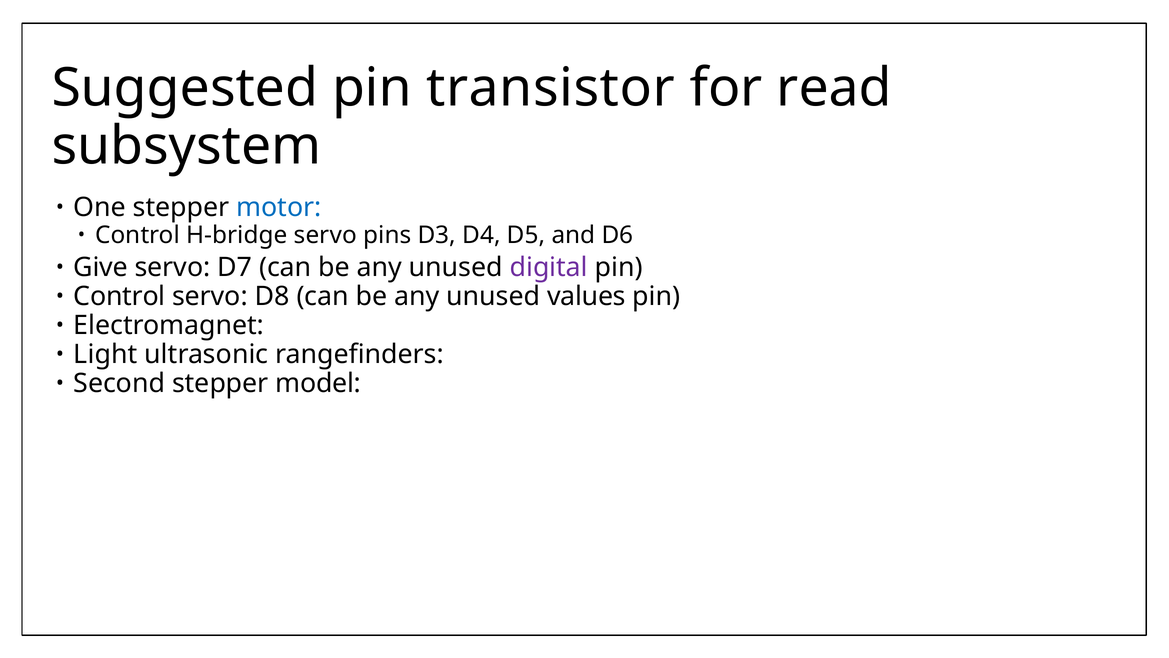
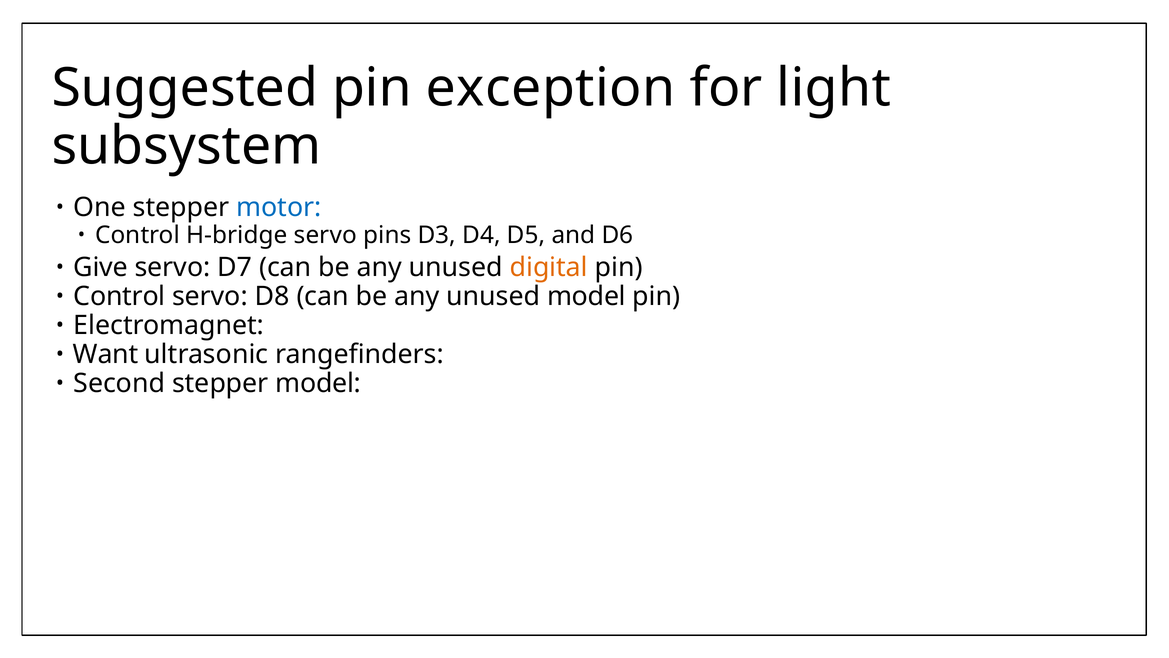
transistor: transistor -> exception
read: read -> light
digital colour: purple -> orange
unused values: values -> model
Light: Light -> Want
